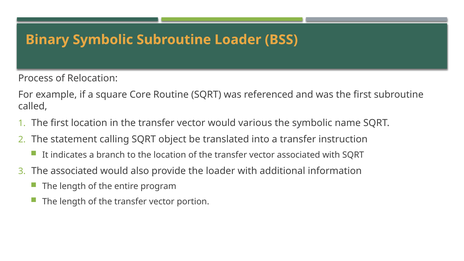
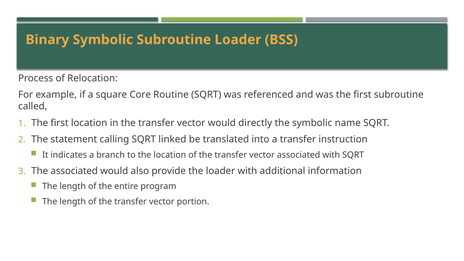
various: various -> directly
object: object -> linked
